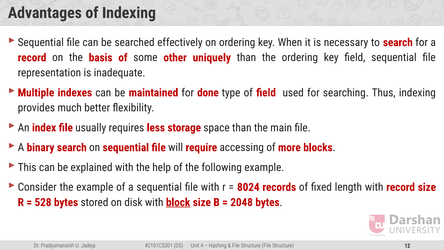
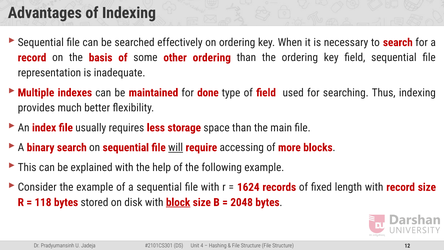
other uniquely: uniquely -> ordering
will underline: none -> present
8024: 8024 -> 1624
528: 528 -> 118
